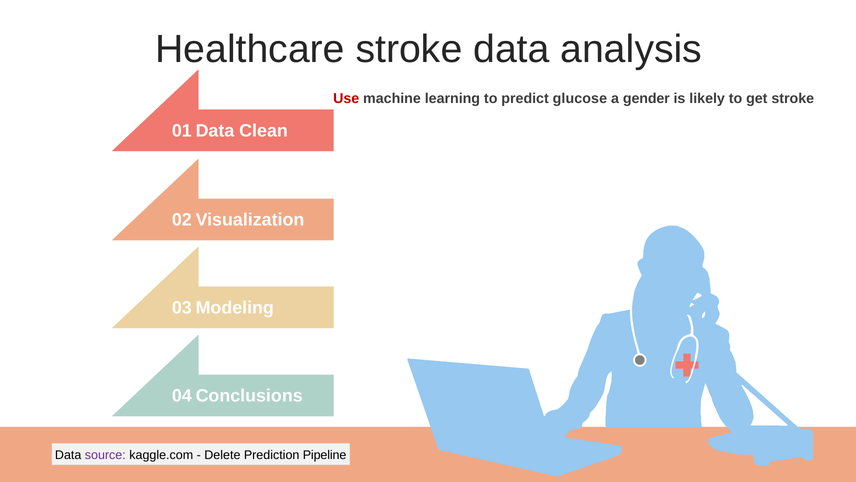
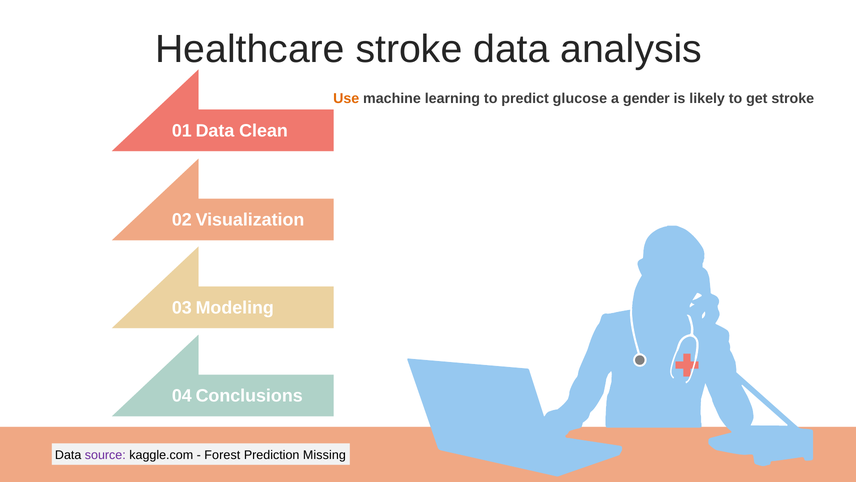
Use colour: red -> orange
Delete: Delete -> Forest
Pipeline: Pipeline -> Missing
